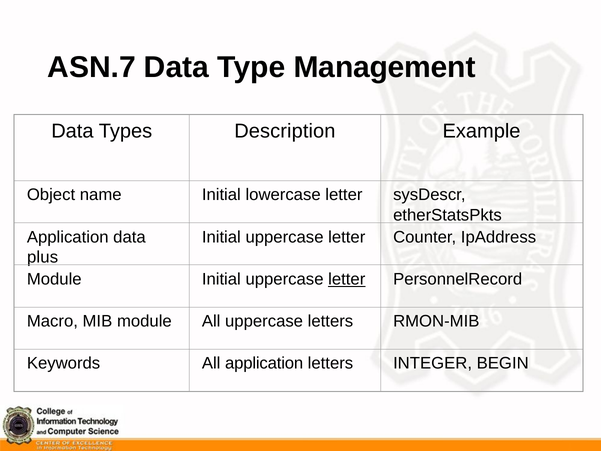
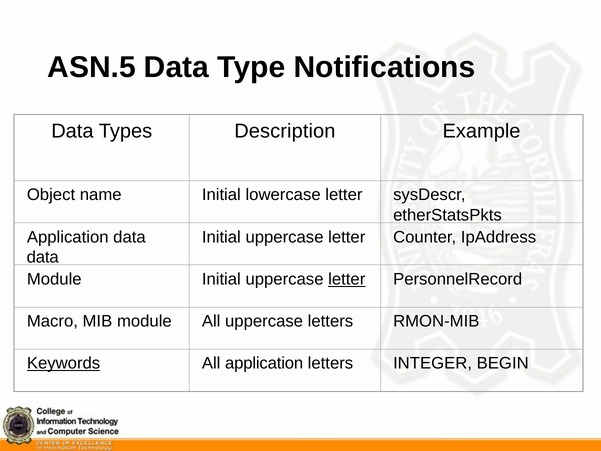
ASN.7: ASN.7 -> ASN.5
Management: Management -> Notifications
plus at (43, 257): plus -> data
Keywords underline: none -> present
